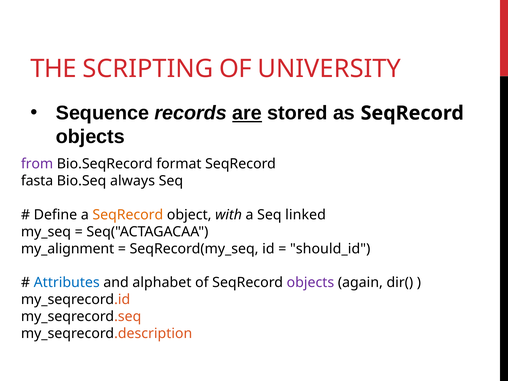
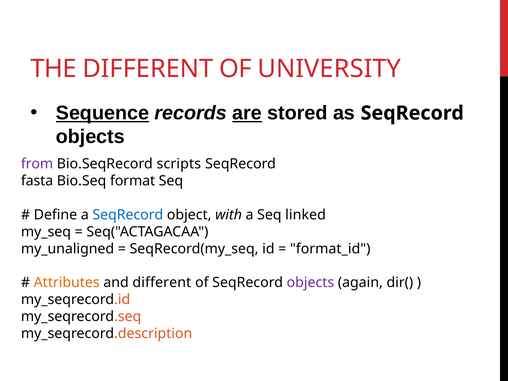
THE SCRIPTING: SCRIPTING -> DIFFERENT
Sequence underline: none -> present
format: format -> scripts
always: always -> format
SeqRecord at (128, 215) colour: orange -> blue
my_alignment: my_alignment -> my_unaligned
should_id: should_id -> format_id
Attributes colour: blue -> orange
and alphabet: alphabet -> different
